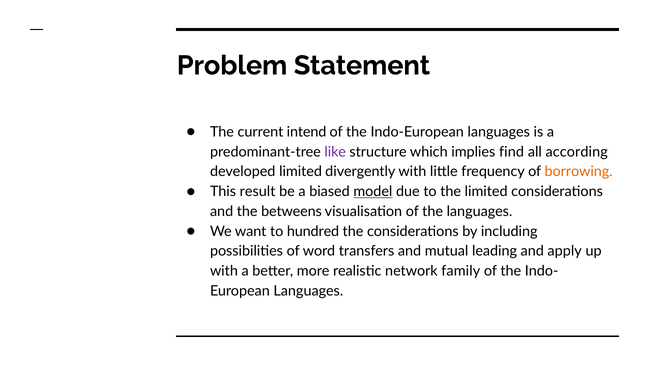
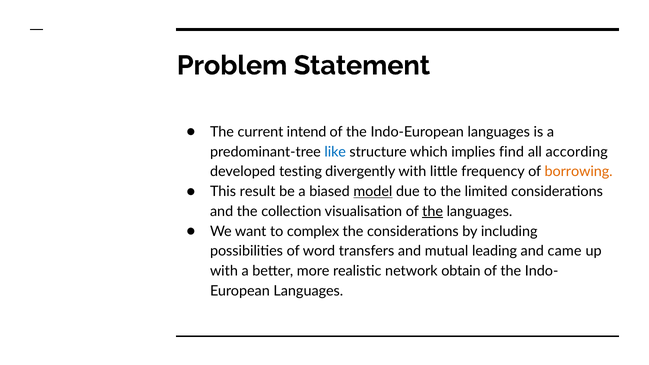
like colour: purple -> blue
developed limited: limited -> testing
betweens: betweens -> collection
the at (433, 212) underline: none -> present
hundred: hundred -> complex
apply: apply -> came
family: family -> obtain
